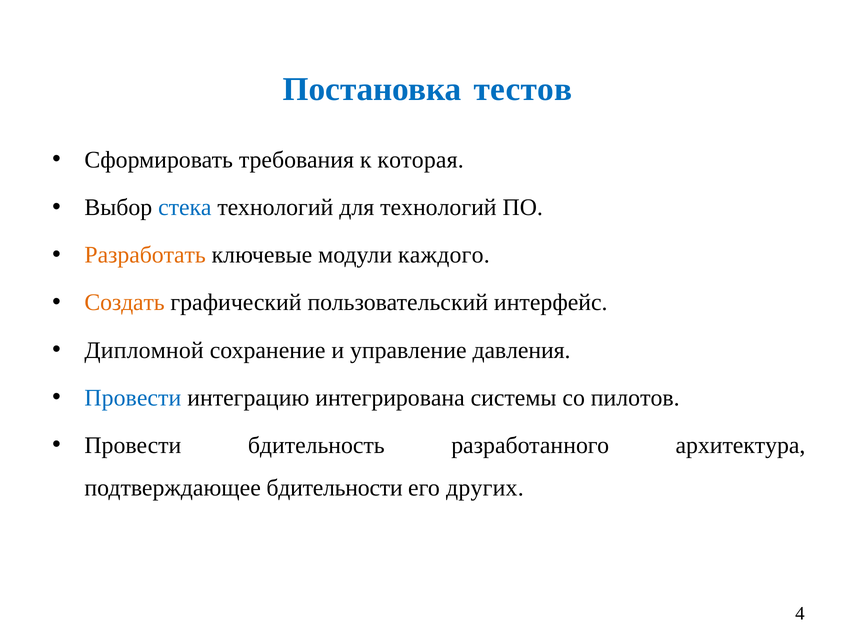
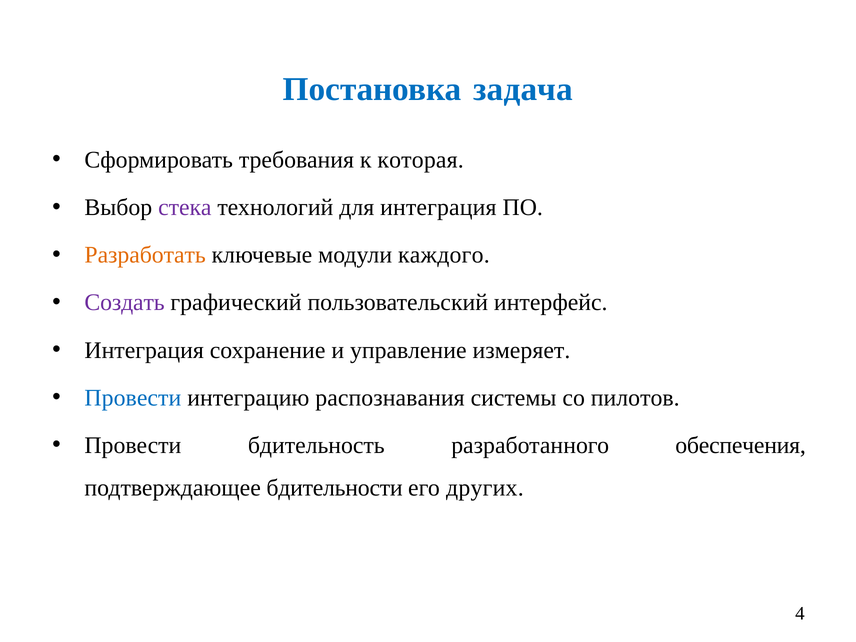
тестов: тестов -> задача
стека colour: blue -> purple
для технологий: технологий -> интеграция
Создать colour: orange -> purple
Дипломной at (144, 350): Дипломной -> Интеграция
давления: давления -> измеряет
интегрирована: интегрирована -> распознавания
архитектура: архитектура -> обеспечения
